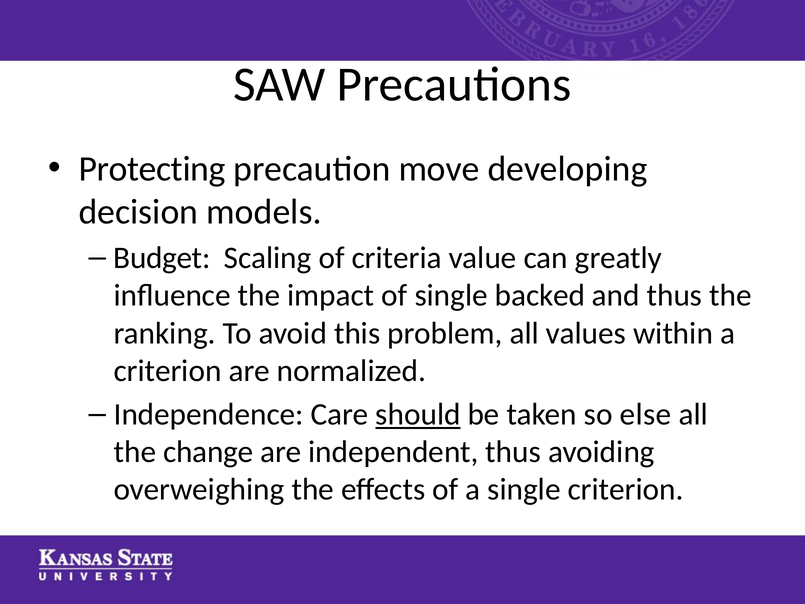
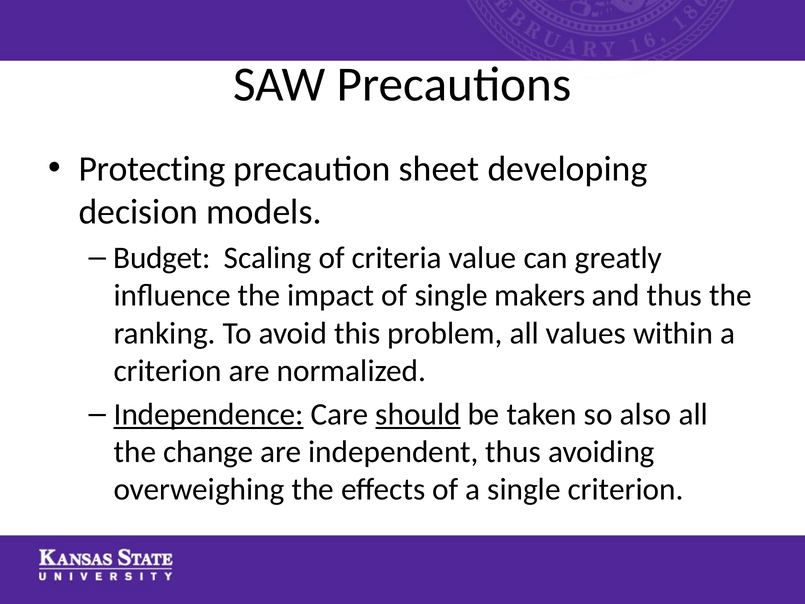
move: move -> sheet
backed: backed -> makers
Independence underline: none -> present
else: else -> also
